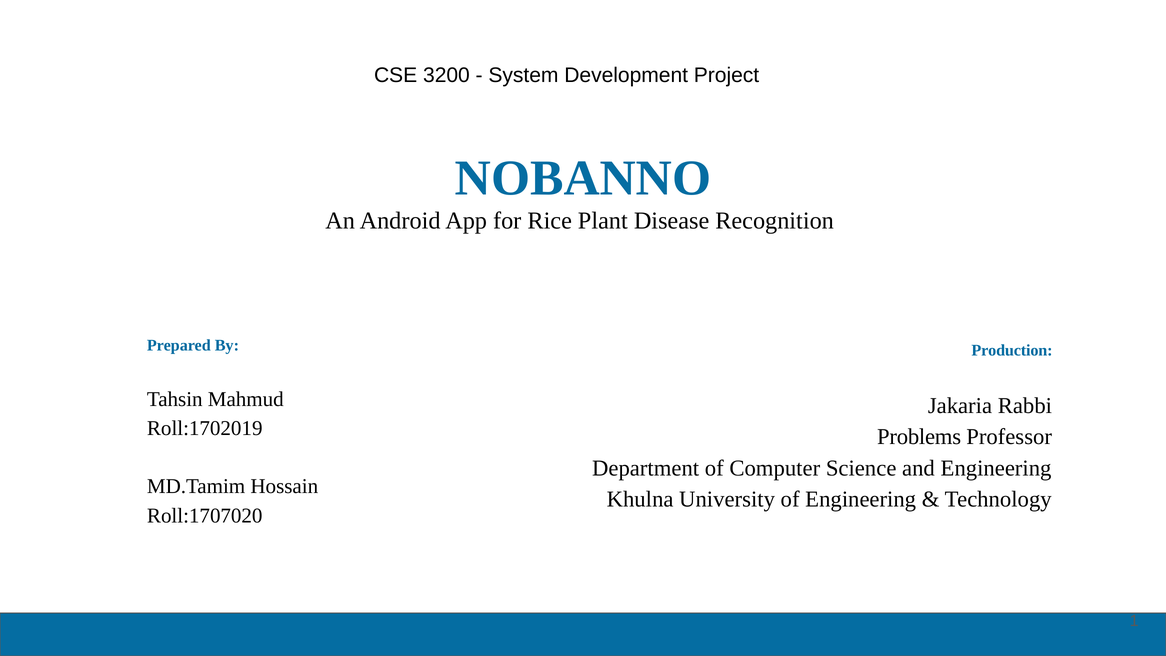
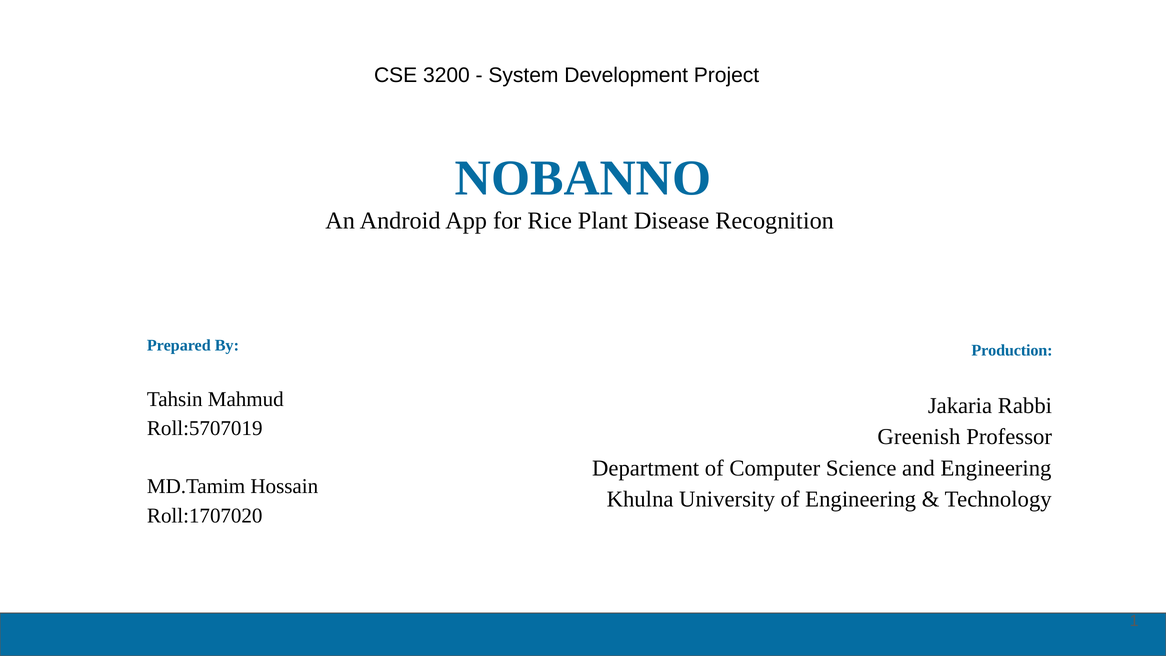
Roll:1702019: Roll:1702019 -> Roll:5707019
Problems: Problems -> Greenish
